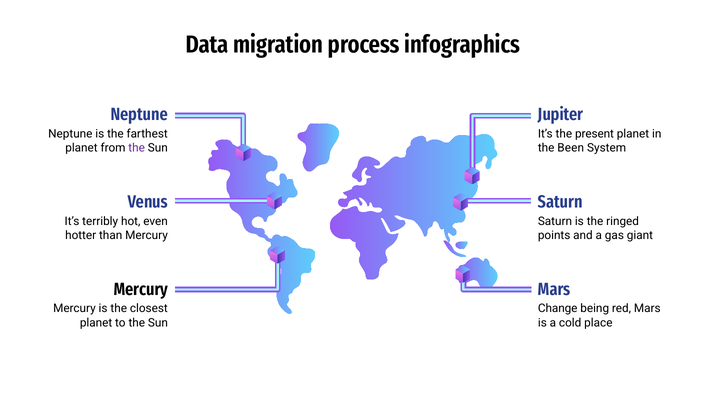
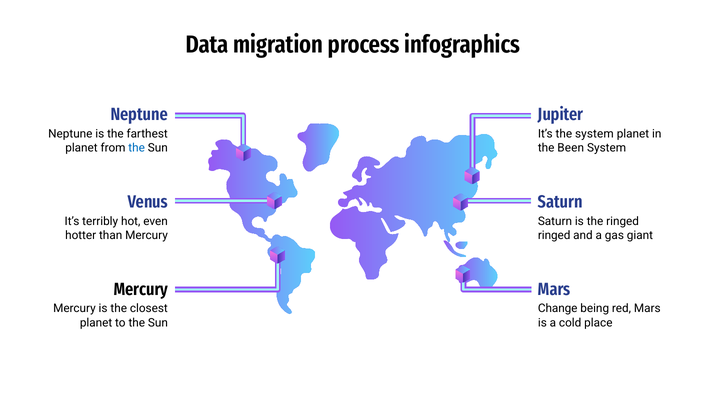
the present: present -> system
the at (137, 148) colour: purple -> blue
points at (554, 235): points -> ringed
